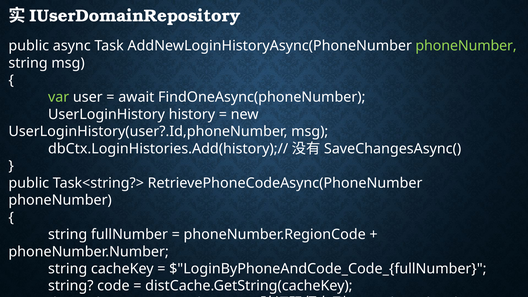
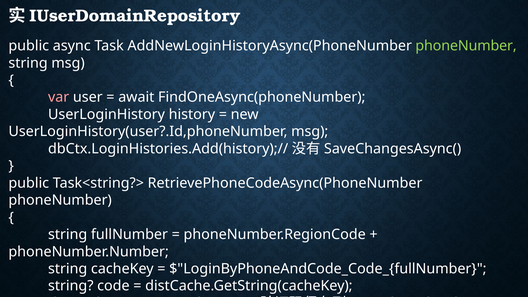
var colour: light green -> pink
